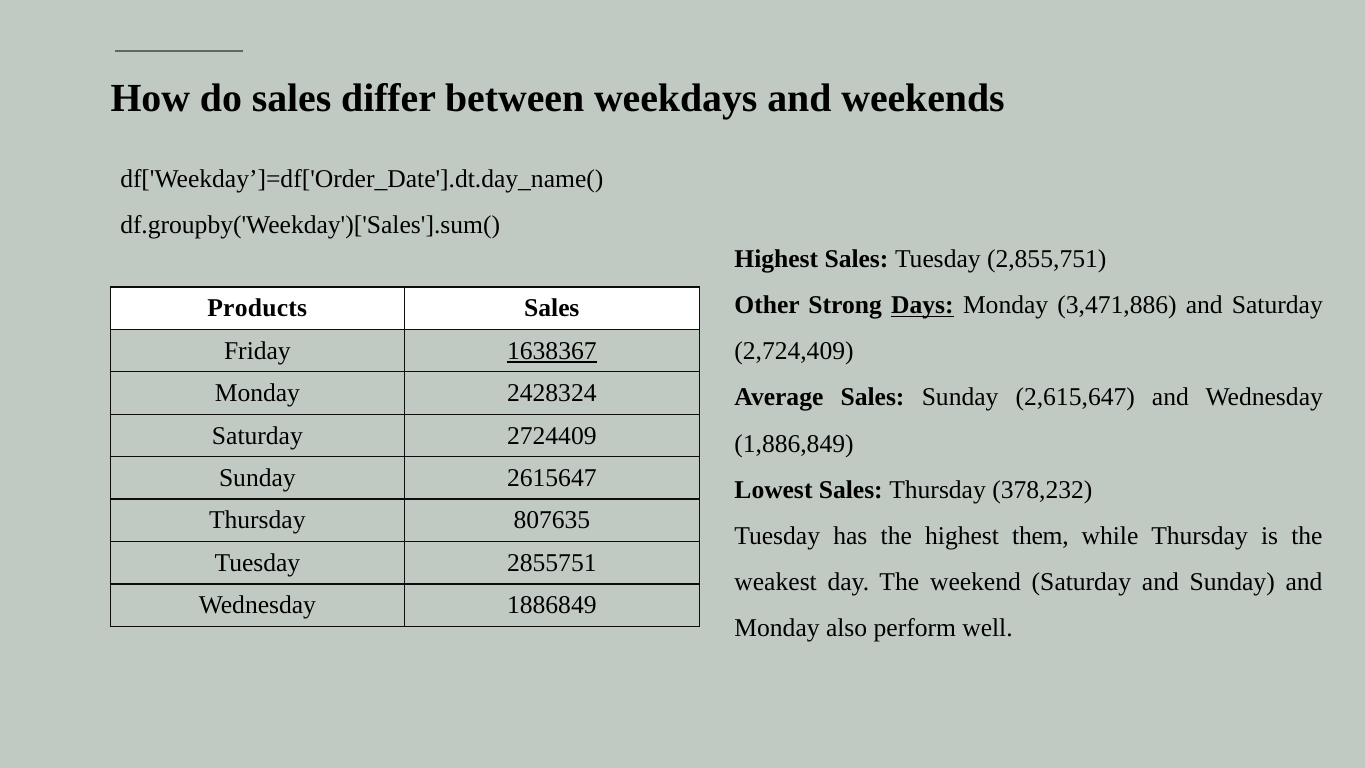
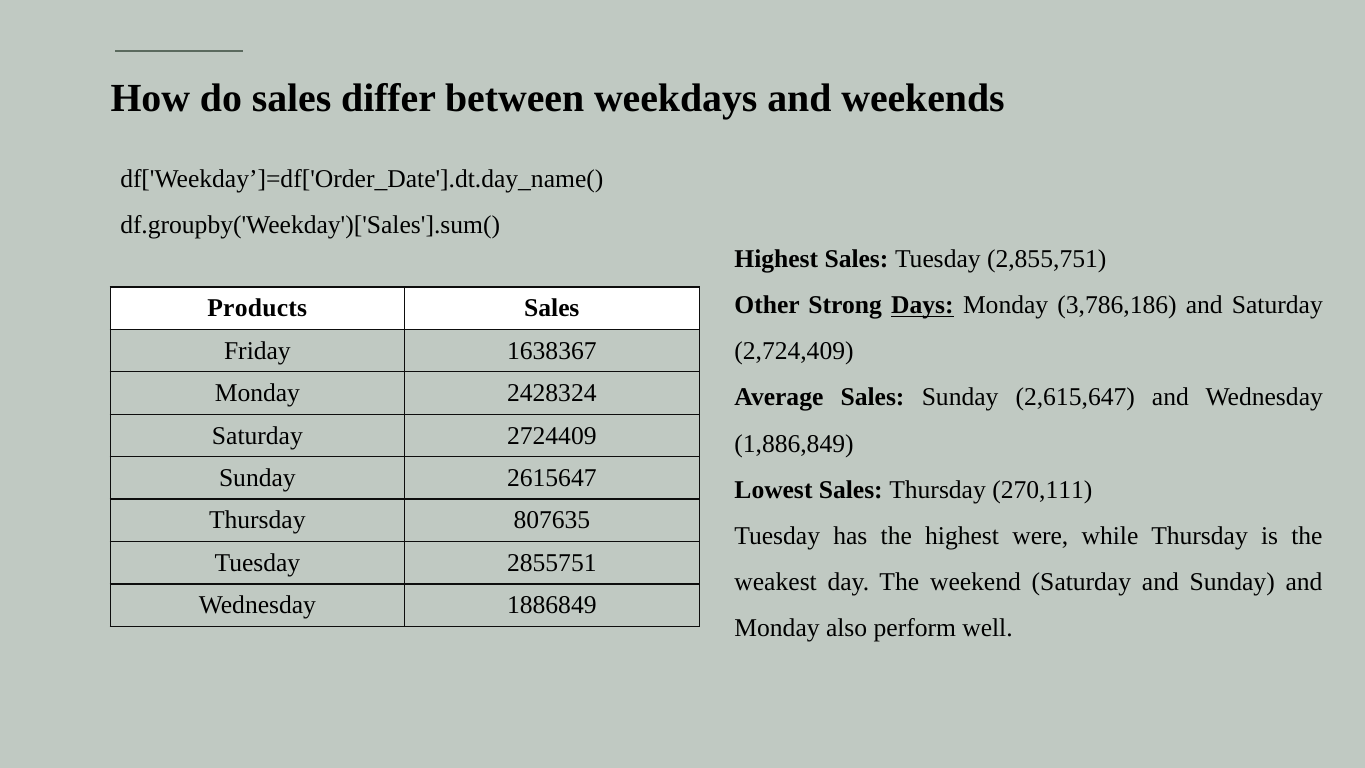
3,471,886: 3,471,886 -> 3,786,186
1638367 underline: present -> none
378,232: 378,232 -> 270,111
them: them -> were
